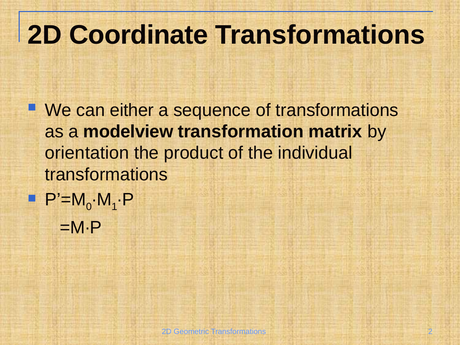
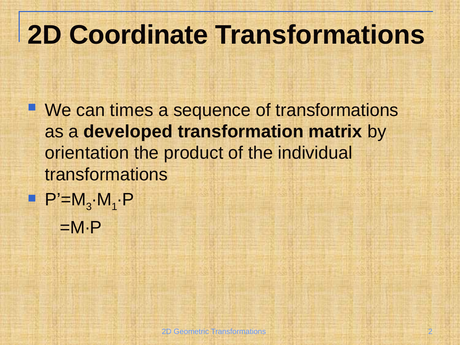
either: either -> times
modelview: modelview -> developed
0: 0 -> 3
